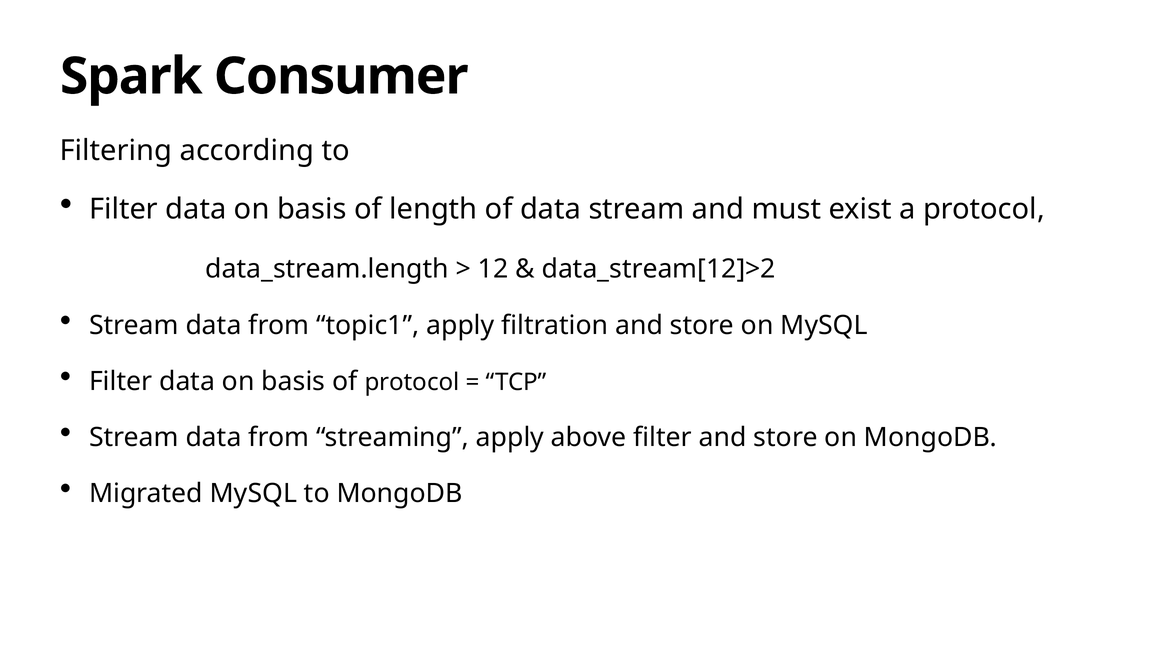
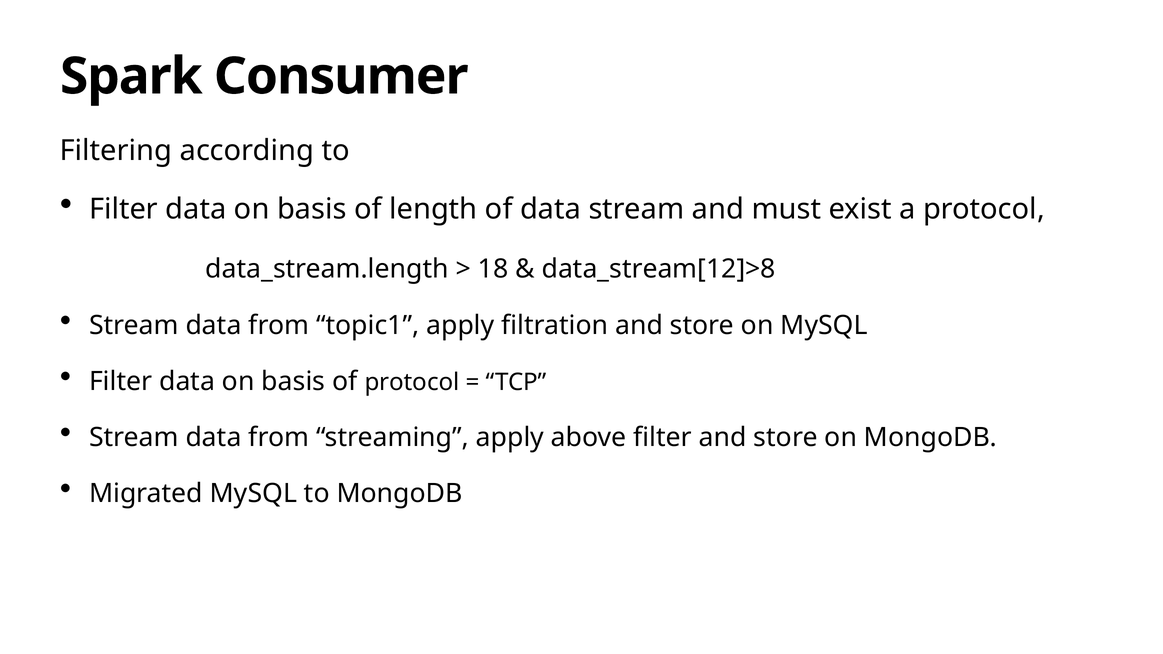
12: 12 -> 18
data_stream[12]>2: data_stream[12]>2 -> data_stream[12]>8
